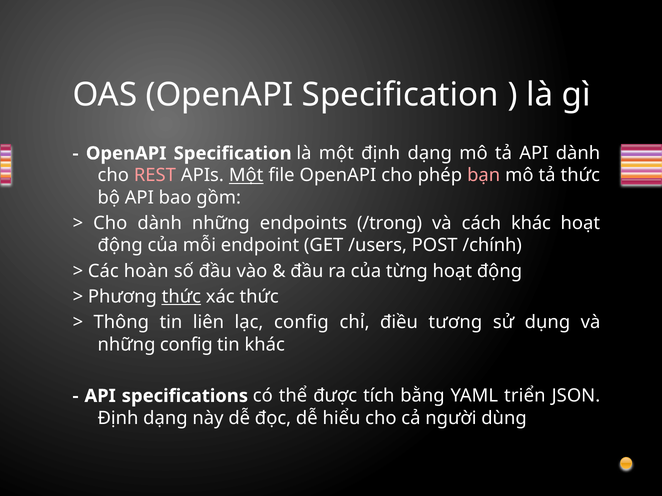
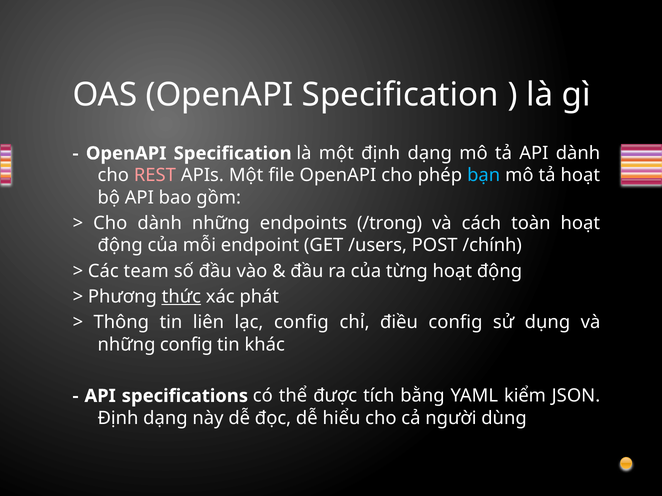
Một at (246, 176) underline: present -> none
bạn colour: pink -> light blue
tả thức: thức -> hoạt
cách khác: khác -> toàn
hoàn: hoàn -> team
xác thức: thức -> phát
điều tương: tương -> config
triển: triển -> kiểm
